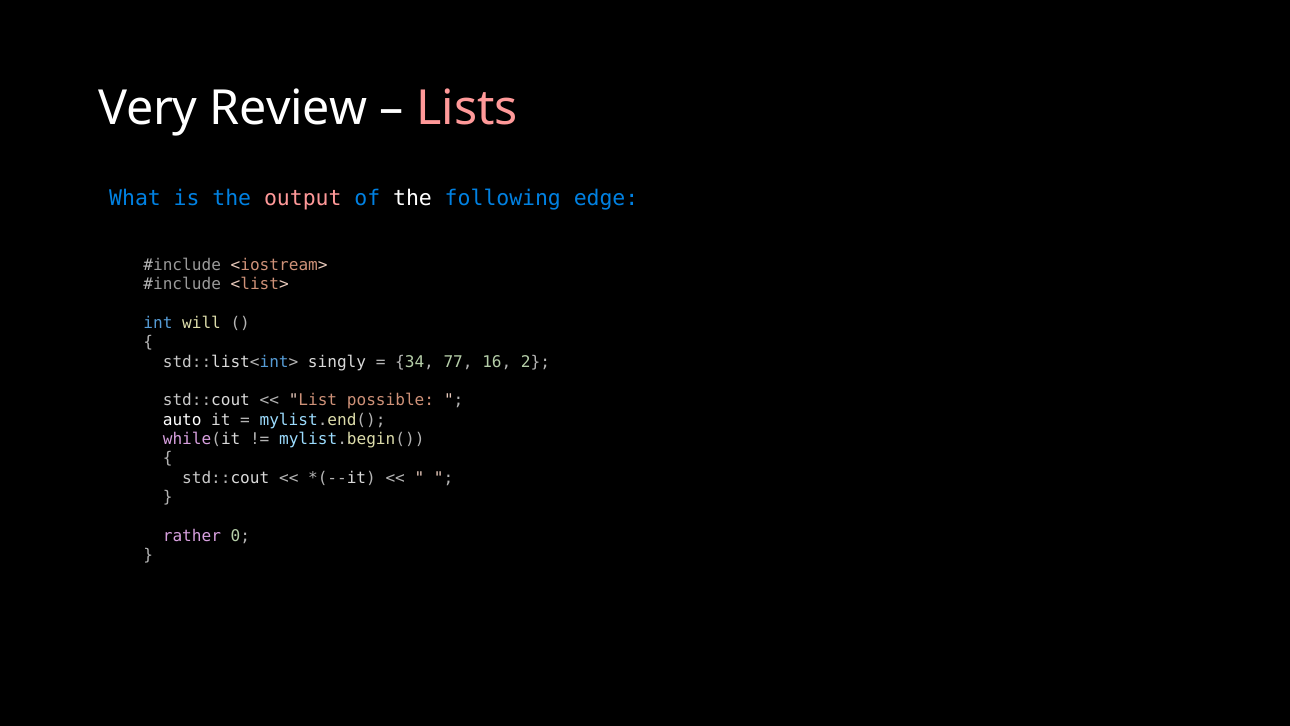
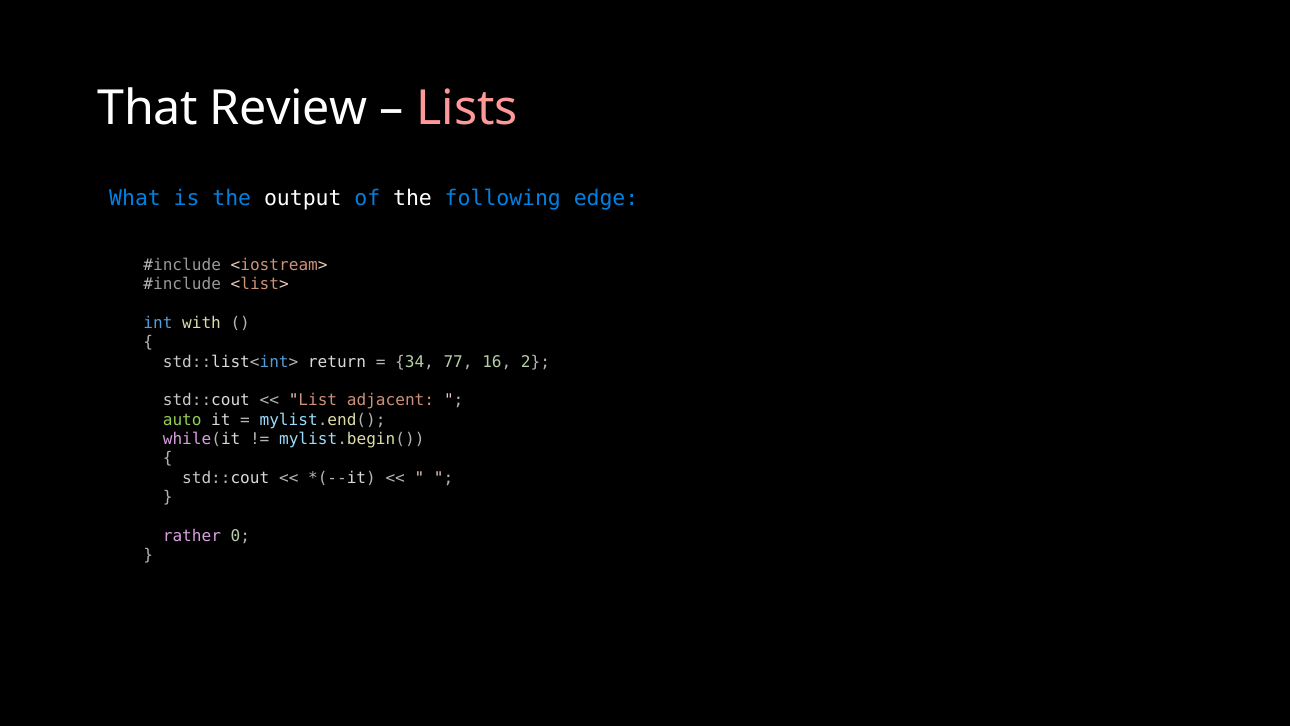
Very: Very -> That
output colour: pink -> white
will: will -> with
singly: singly -> return
possible: possible -> adjacent
auto colour: white -> light green
